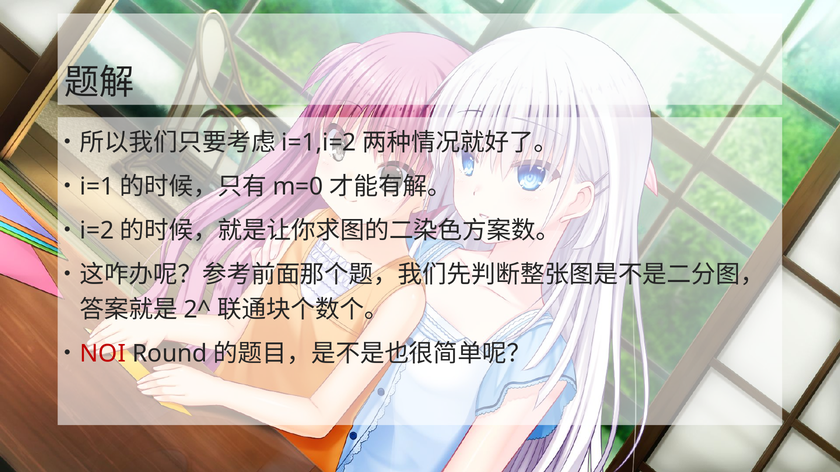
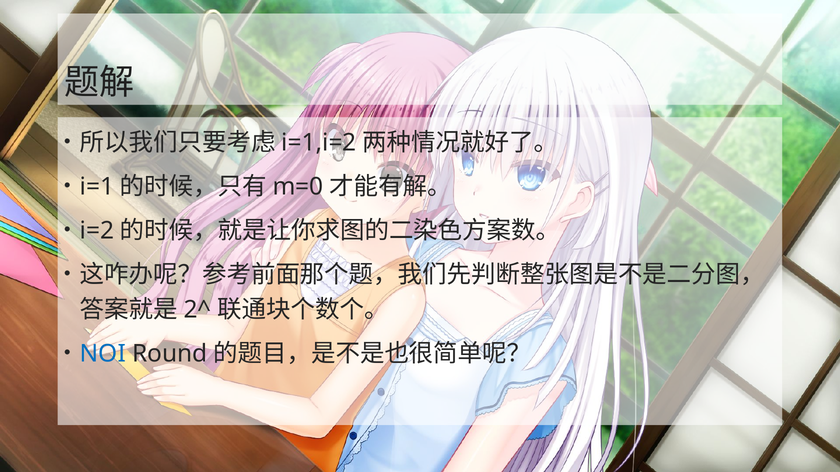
NOI colour: red -> blue
